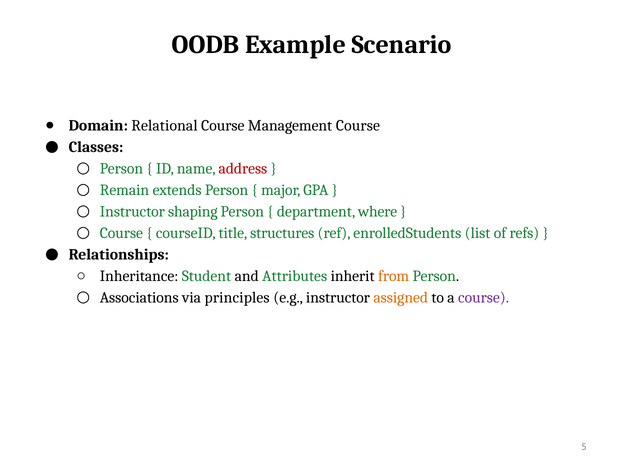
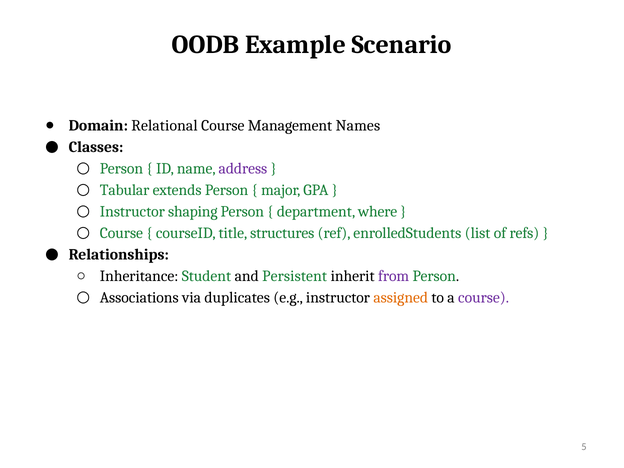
Management Course: Course -> Names
address colour: red -> purple
Remain: Remain -> Tabular
Attributes: Attributes -> Persistent
from colour: orange -> purple
principles: principles -> duplicates
